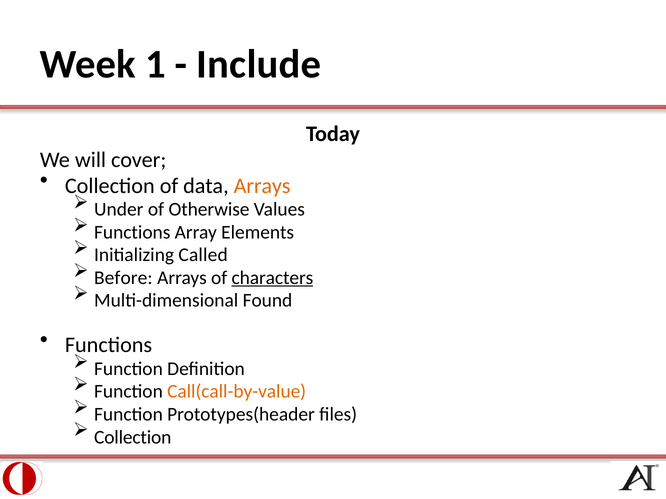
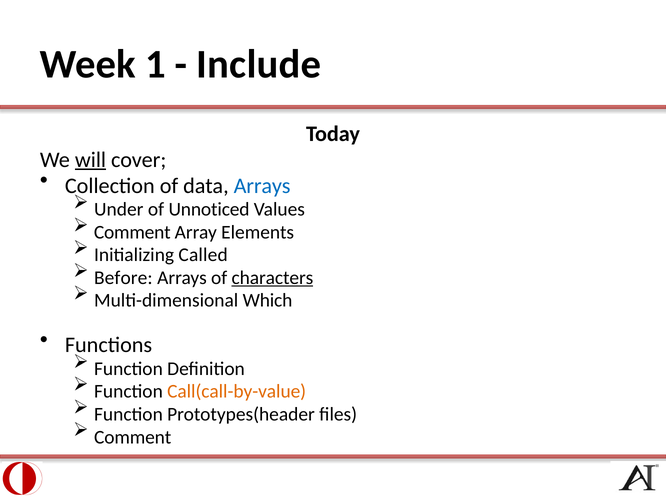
will underline: none -> present
Arrays at (262, 186) colour: orange -> blue
Otherwise: Otherwise -> Unnoticed
Functions at (132, 232): Functions -> Comment
Found: Found -> Which
Collection at (133, 438): Collection -> Comment
